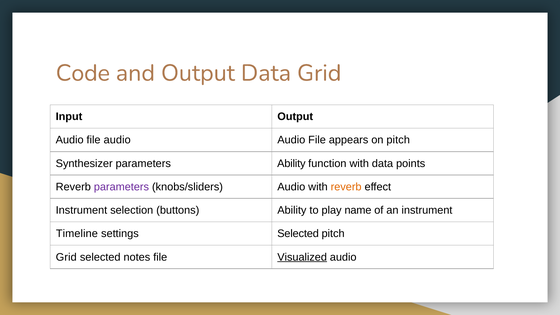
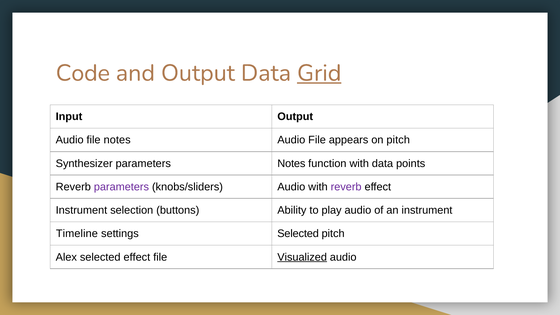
Grid at (319, 73) underline: none -> present
file audio: audio -> notes
parameters Ability: Ability -> Notes
reverb at (346, 187) colour: orange -> purple
play name: name -> audio
Grid at (66, 257): Grid -> Alex
selected notes: notes -> effect
